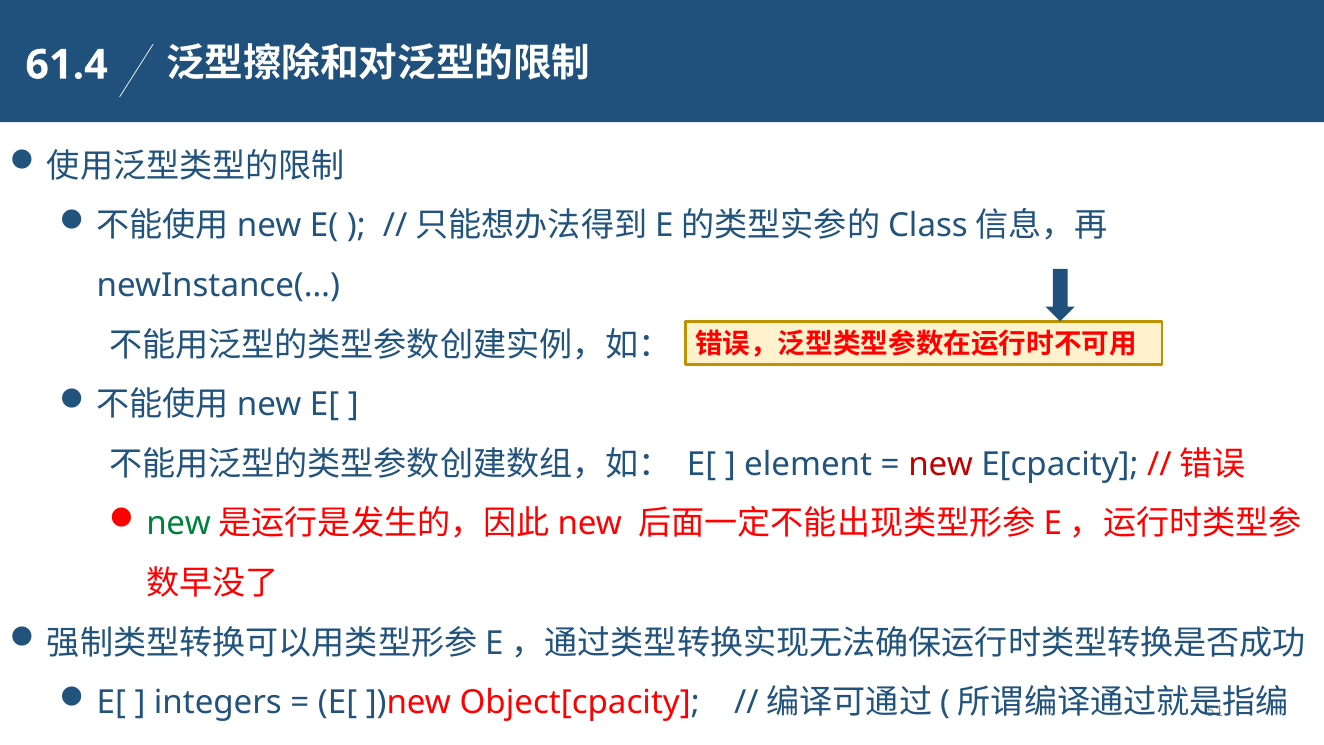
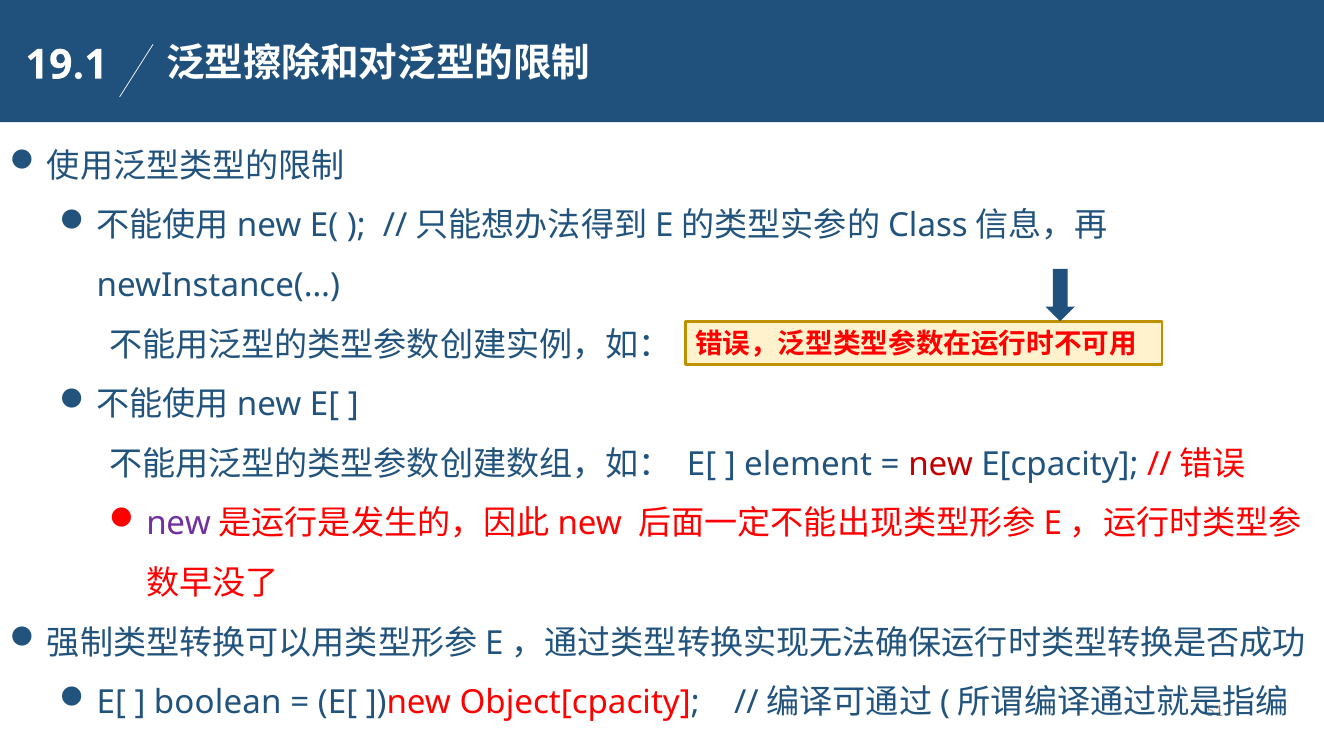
61.4: 61.4 -> 19.1
new at (179, 524) colour: green -> purple
integers: integers -> boolean
